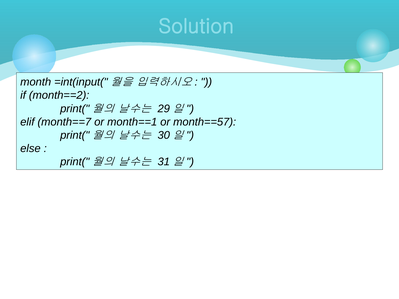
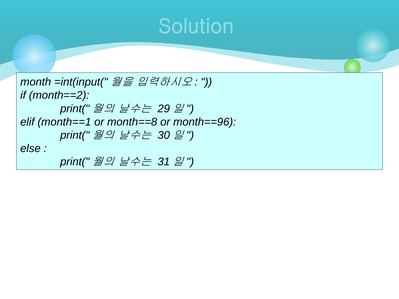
month==7: month==7 -> month==1
month==1: month==1 -> month==8
month==57: month==57 -> month==96
